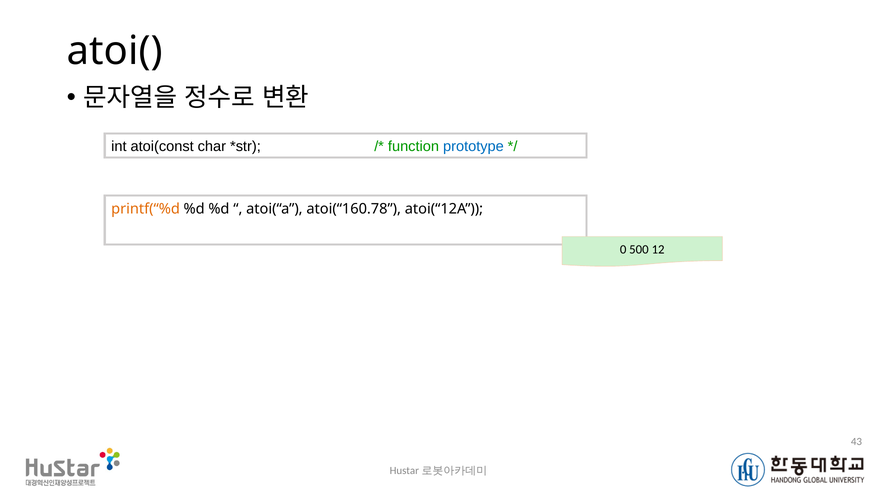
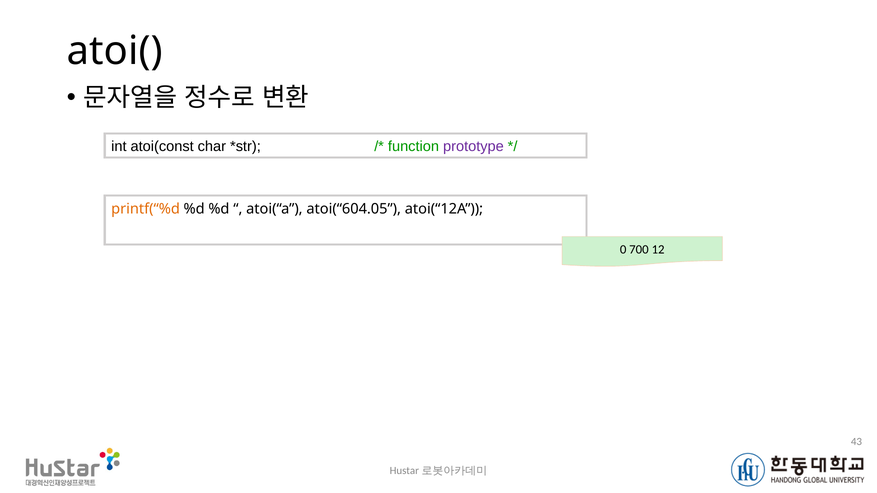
prototype colour: blue -> purple
atoi(“160.78: atoi(“160.78 -> atoi(“604.05
500: 500 -> 700
